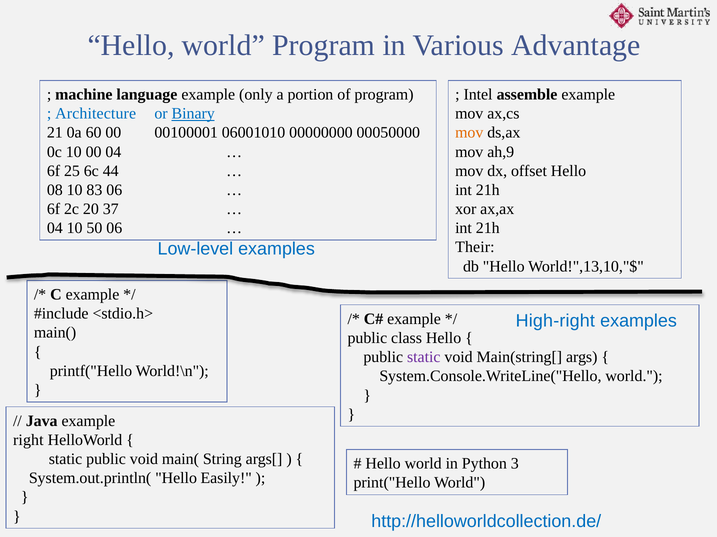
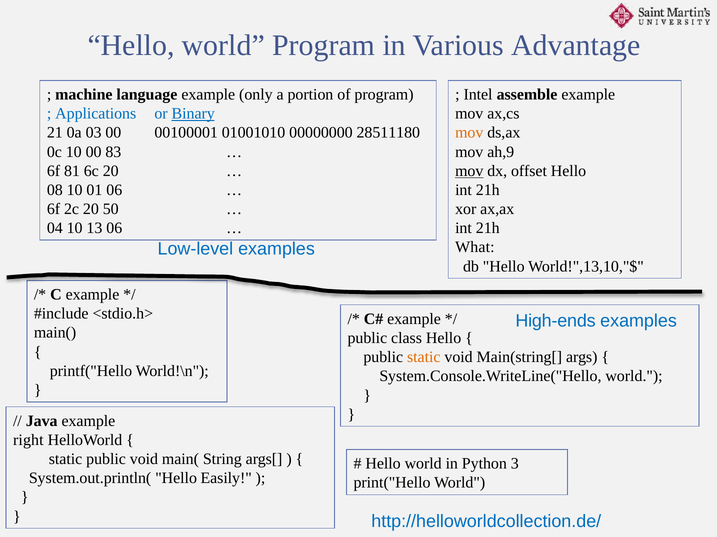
Architecture: Architecture -> Applications
60: 60 -> 03
06001010: 06001010 -> 01001010
00050000: 00050000 -> 28511180
00 04: 04 -> 83
25: 25 -> 81
6c 44: 44 -> 20
mov at (469, 171) underline: none -> present
83: 83 -> 01
37: 37 -> 50
50: 50 -> 13
Their: Their -> What
High-right: High-right -> High-ends
static at (424, 358) colour: purple -> orange
